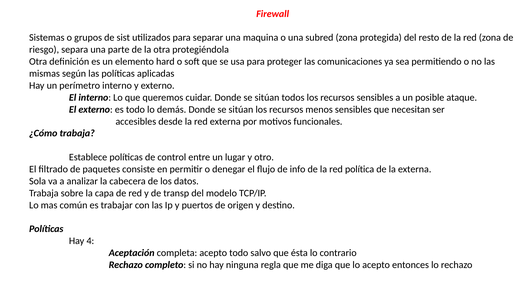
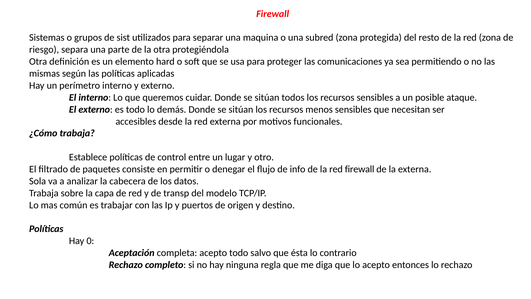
red política: política -> firewall
4: 4 -> 0
